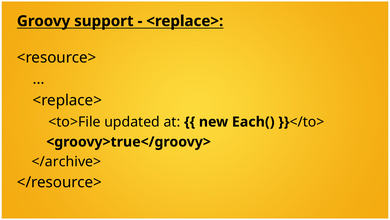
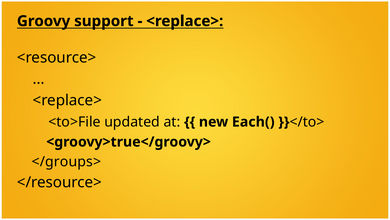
</archive>: </archive> -> </groups>
